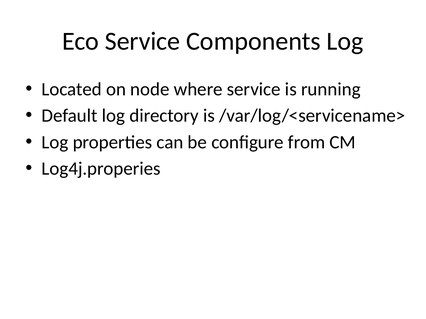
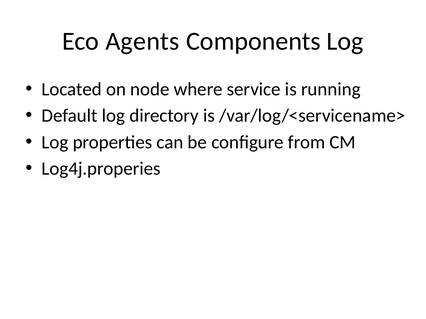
Eco Service: Service -> Agents
